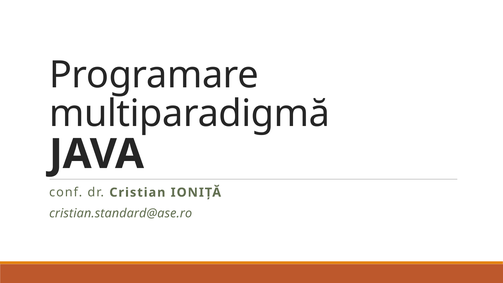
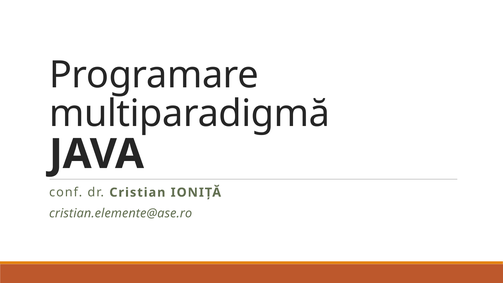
cristian.standard@ase.ro: cristian.standard@ase.ro -> cristian.elemente@ase.ro
